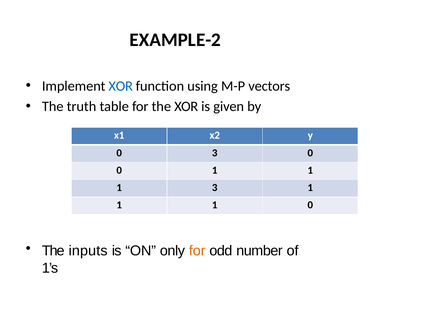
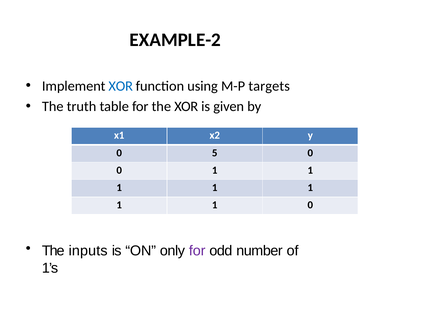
vectors: vectors -> targets
0 3: 3 -> 5
3 at (215, 188): 3 -> 1
for at (197, 251) colour: orange -> purple
